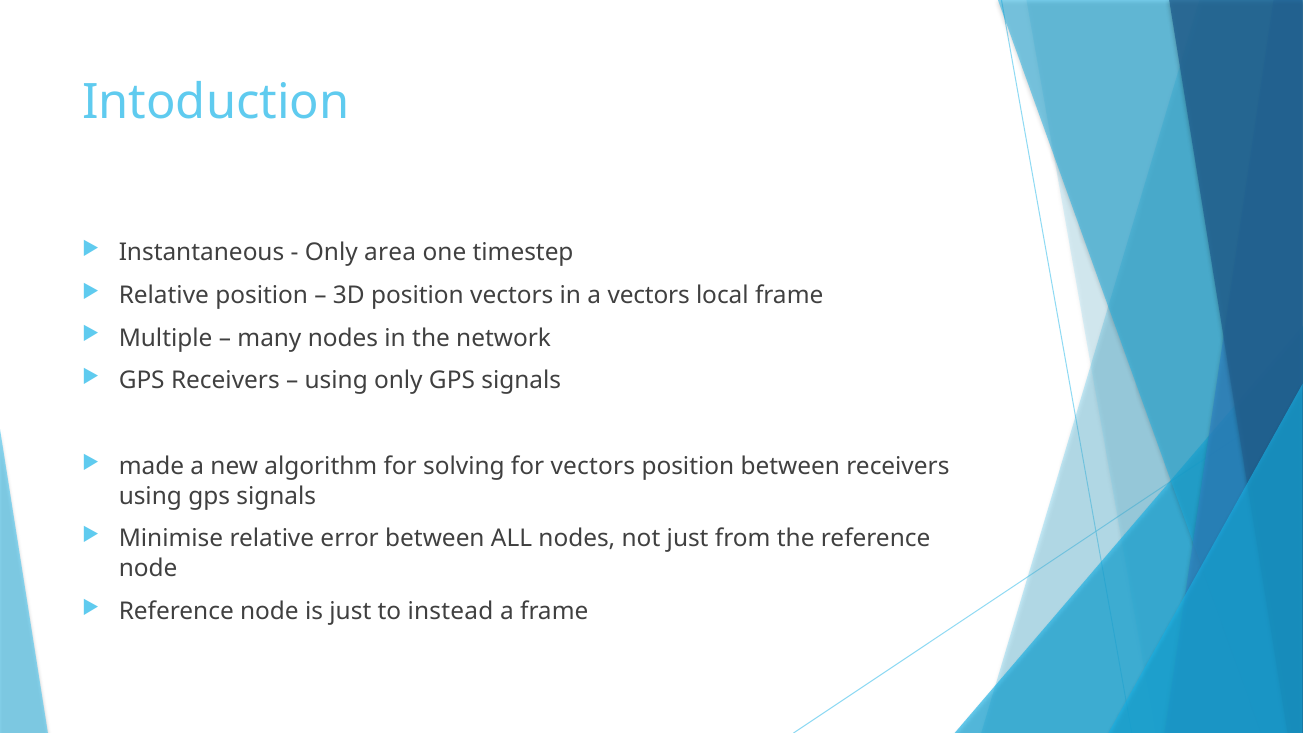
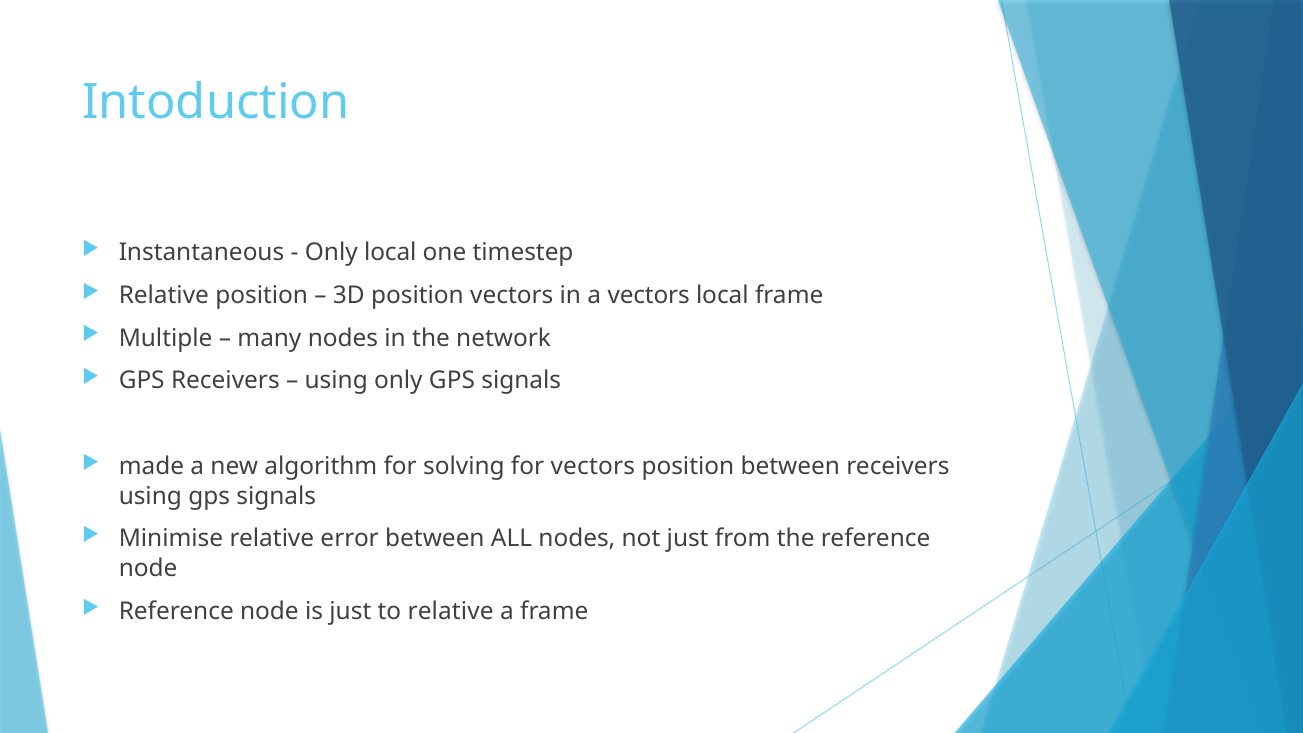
Only area: area -> local
to instead: instead -> relative
